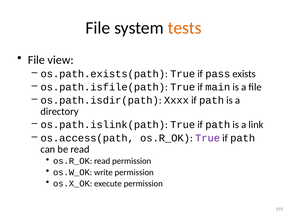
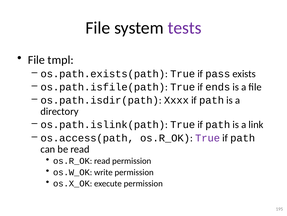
tests colour: orange -> purple
view: view -> tmpl
main: main -> ends
